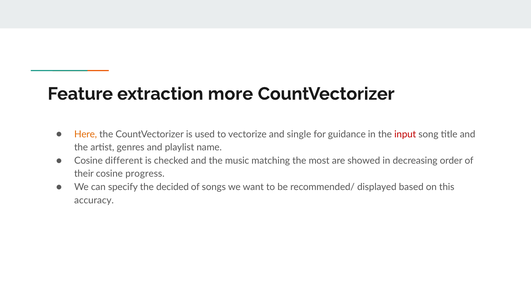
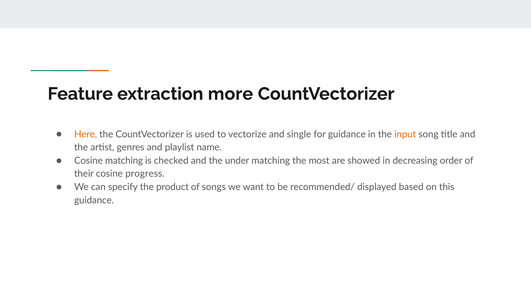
input colour: red -> orange
Cosine different: different -> matching
music: music -> under
decided: decided -> product
accuracy at (94, 200): accuracy -> guidance
